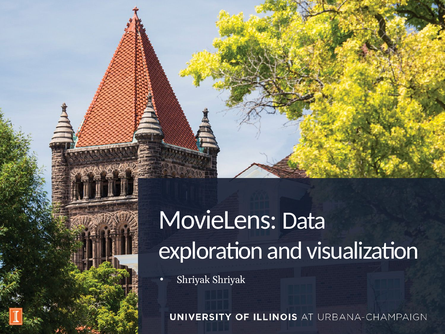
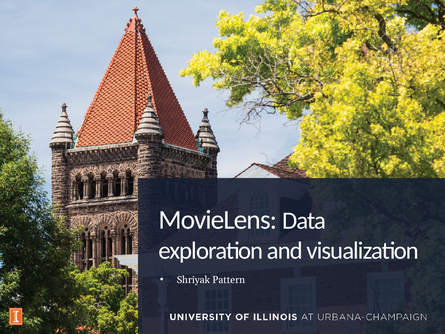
Shriyak Shriyak: Shriyak -> Pattern
